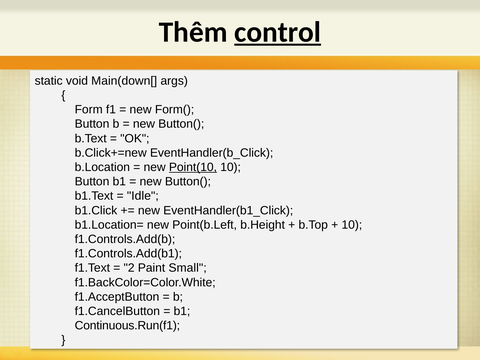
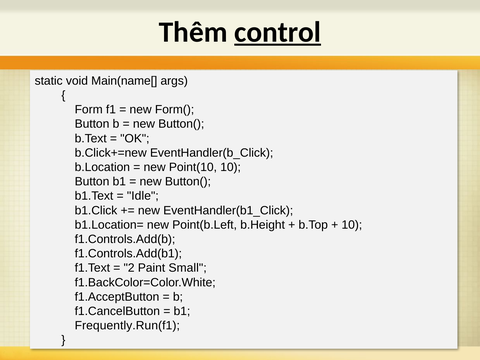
Main(down[: Main(down[ -> Main(name[
Point(10 underline: present -> none
Continuous.Run(f1: Continuous.Run(f1 -> Frequently.Run(f1
